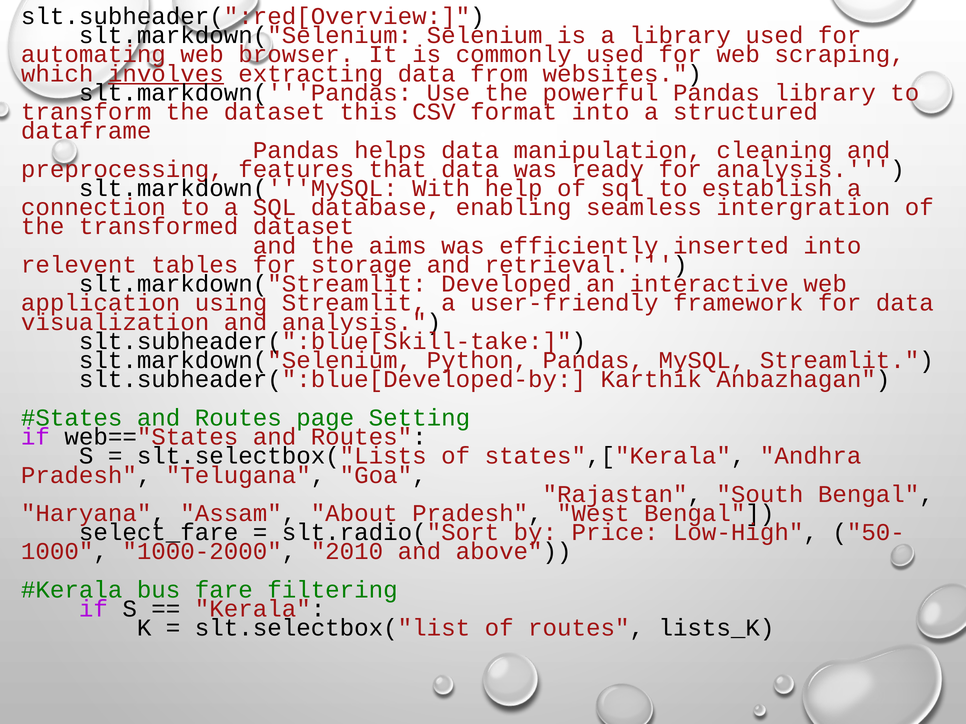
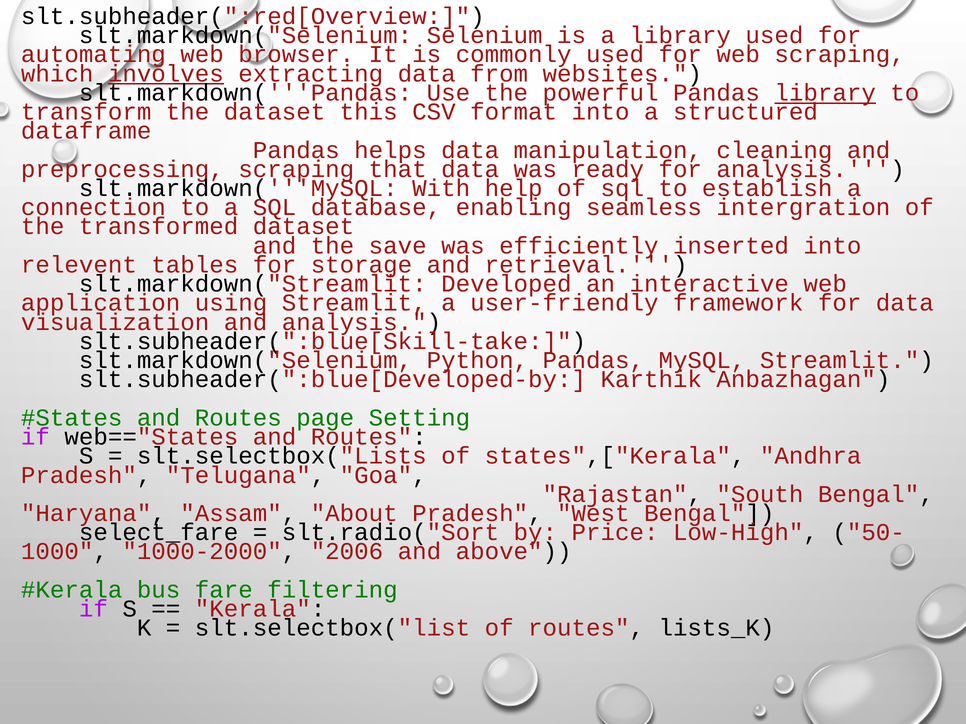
library at (825, 93) underline: none -> present
preprocessing features: features -> scraping
aims: aims -> save
2010: 2010 -> 2006
